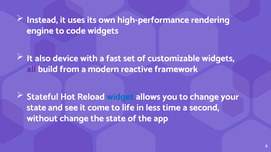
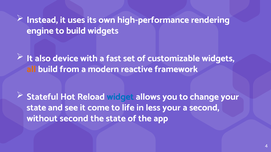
to code: code -> build
all colour: purple -> orange
less time: time -> your
without change: change -> second
